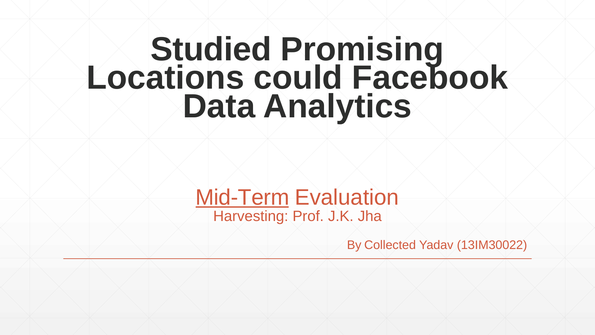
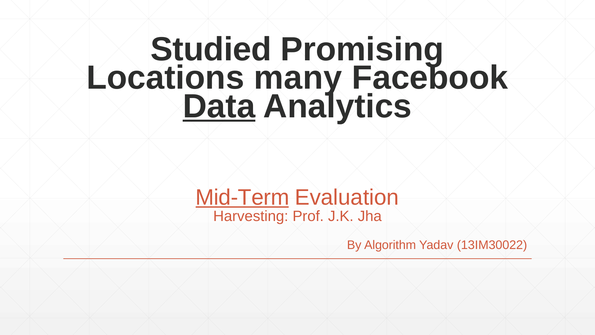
could: could -> many
Data underline: none -> present
Collected: Collected -> Algorithm
